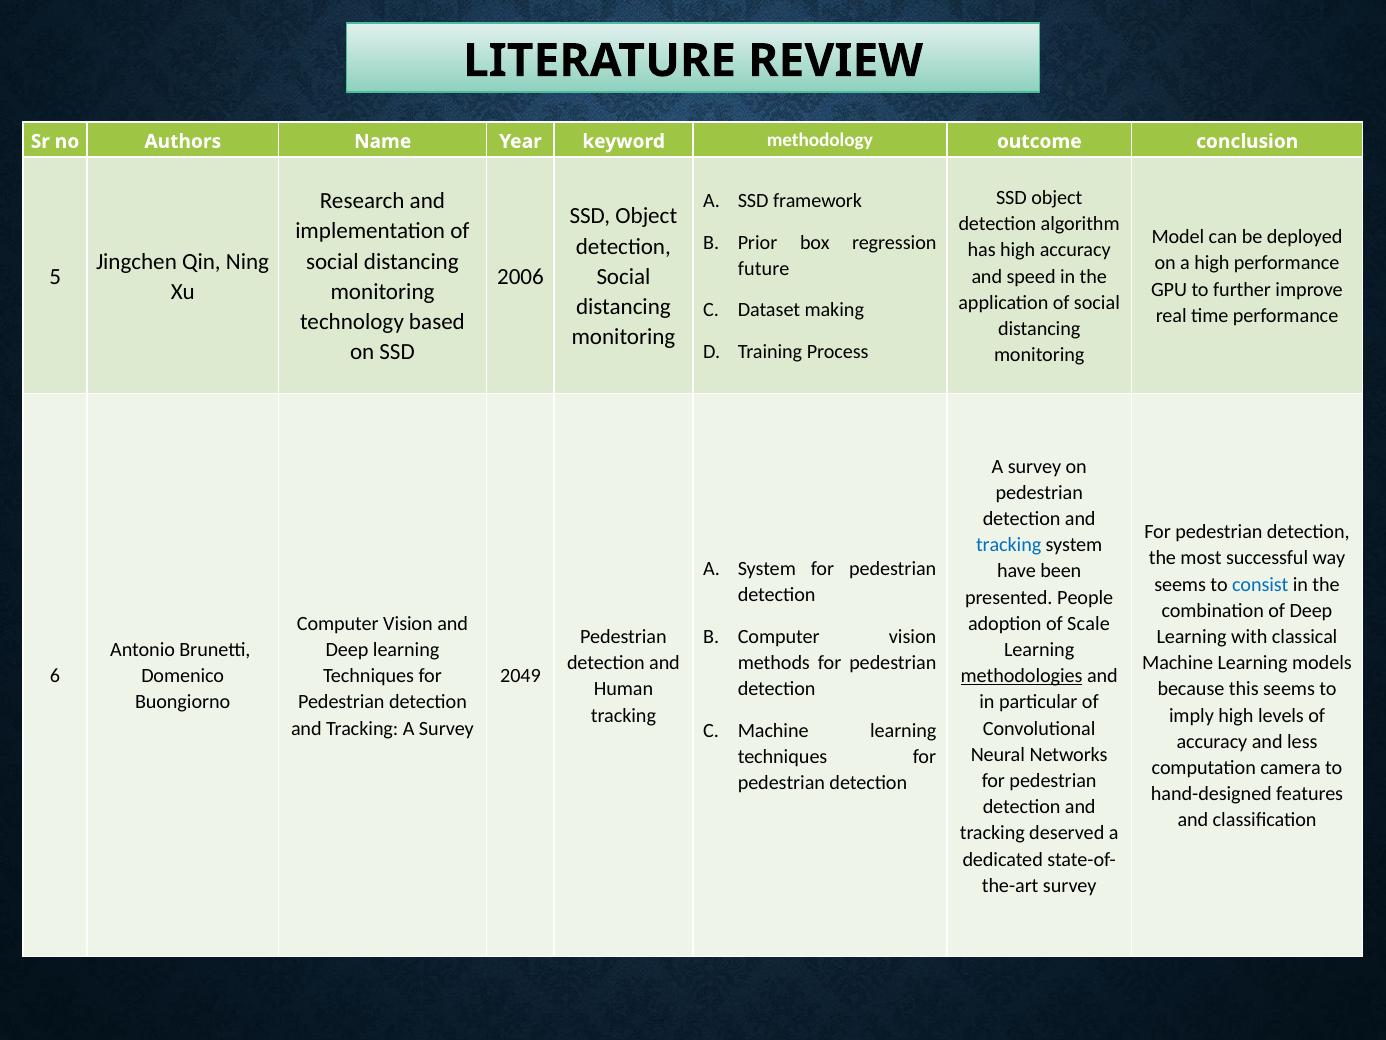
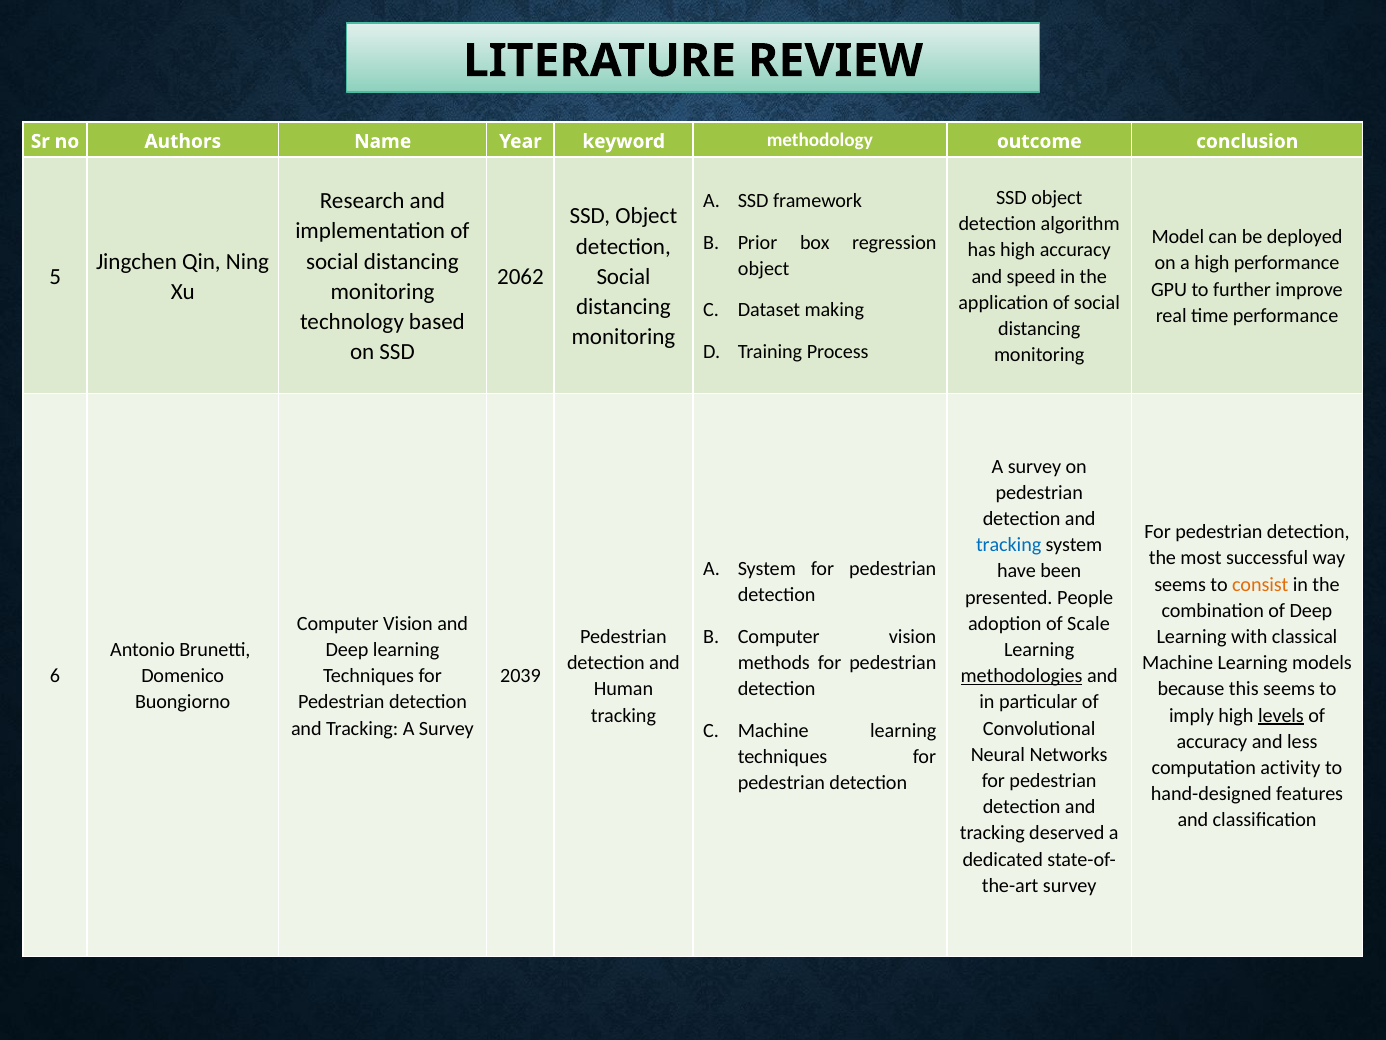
future at (764, 269): future -> object
2006: 2006 -> 2062
consist colour: blue -> orange
2049: 2049 -> 2039
levels underline: none -> present
camera: camera -> activity
